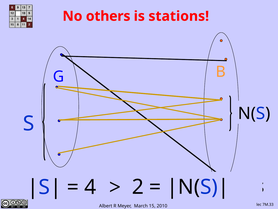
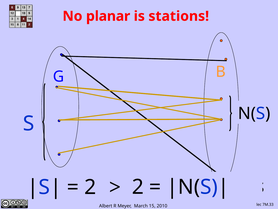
others: others -> planar
4 at (90, 187): 4 -> 2
